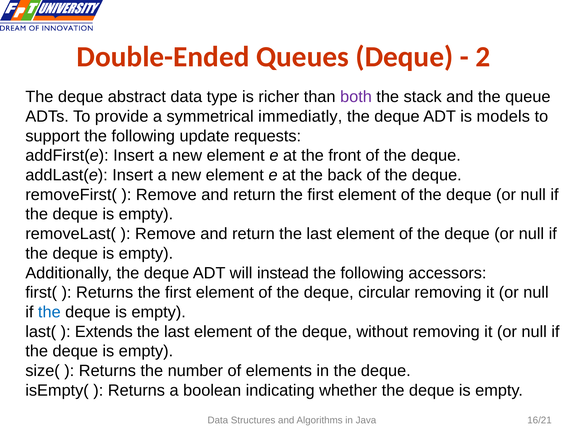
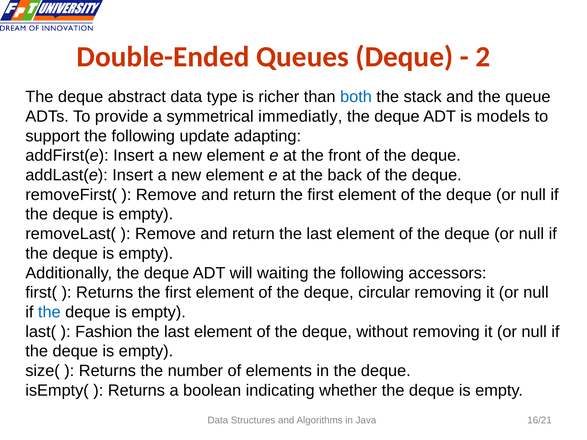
both colour: purple -> blue
requests: requests -> adapting
instead: instead -> waiting
Extends: Extends -> Fashion
